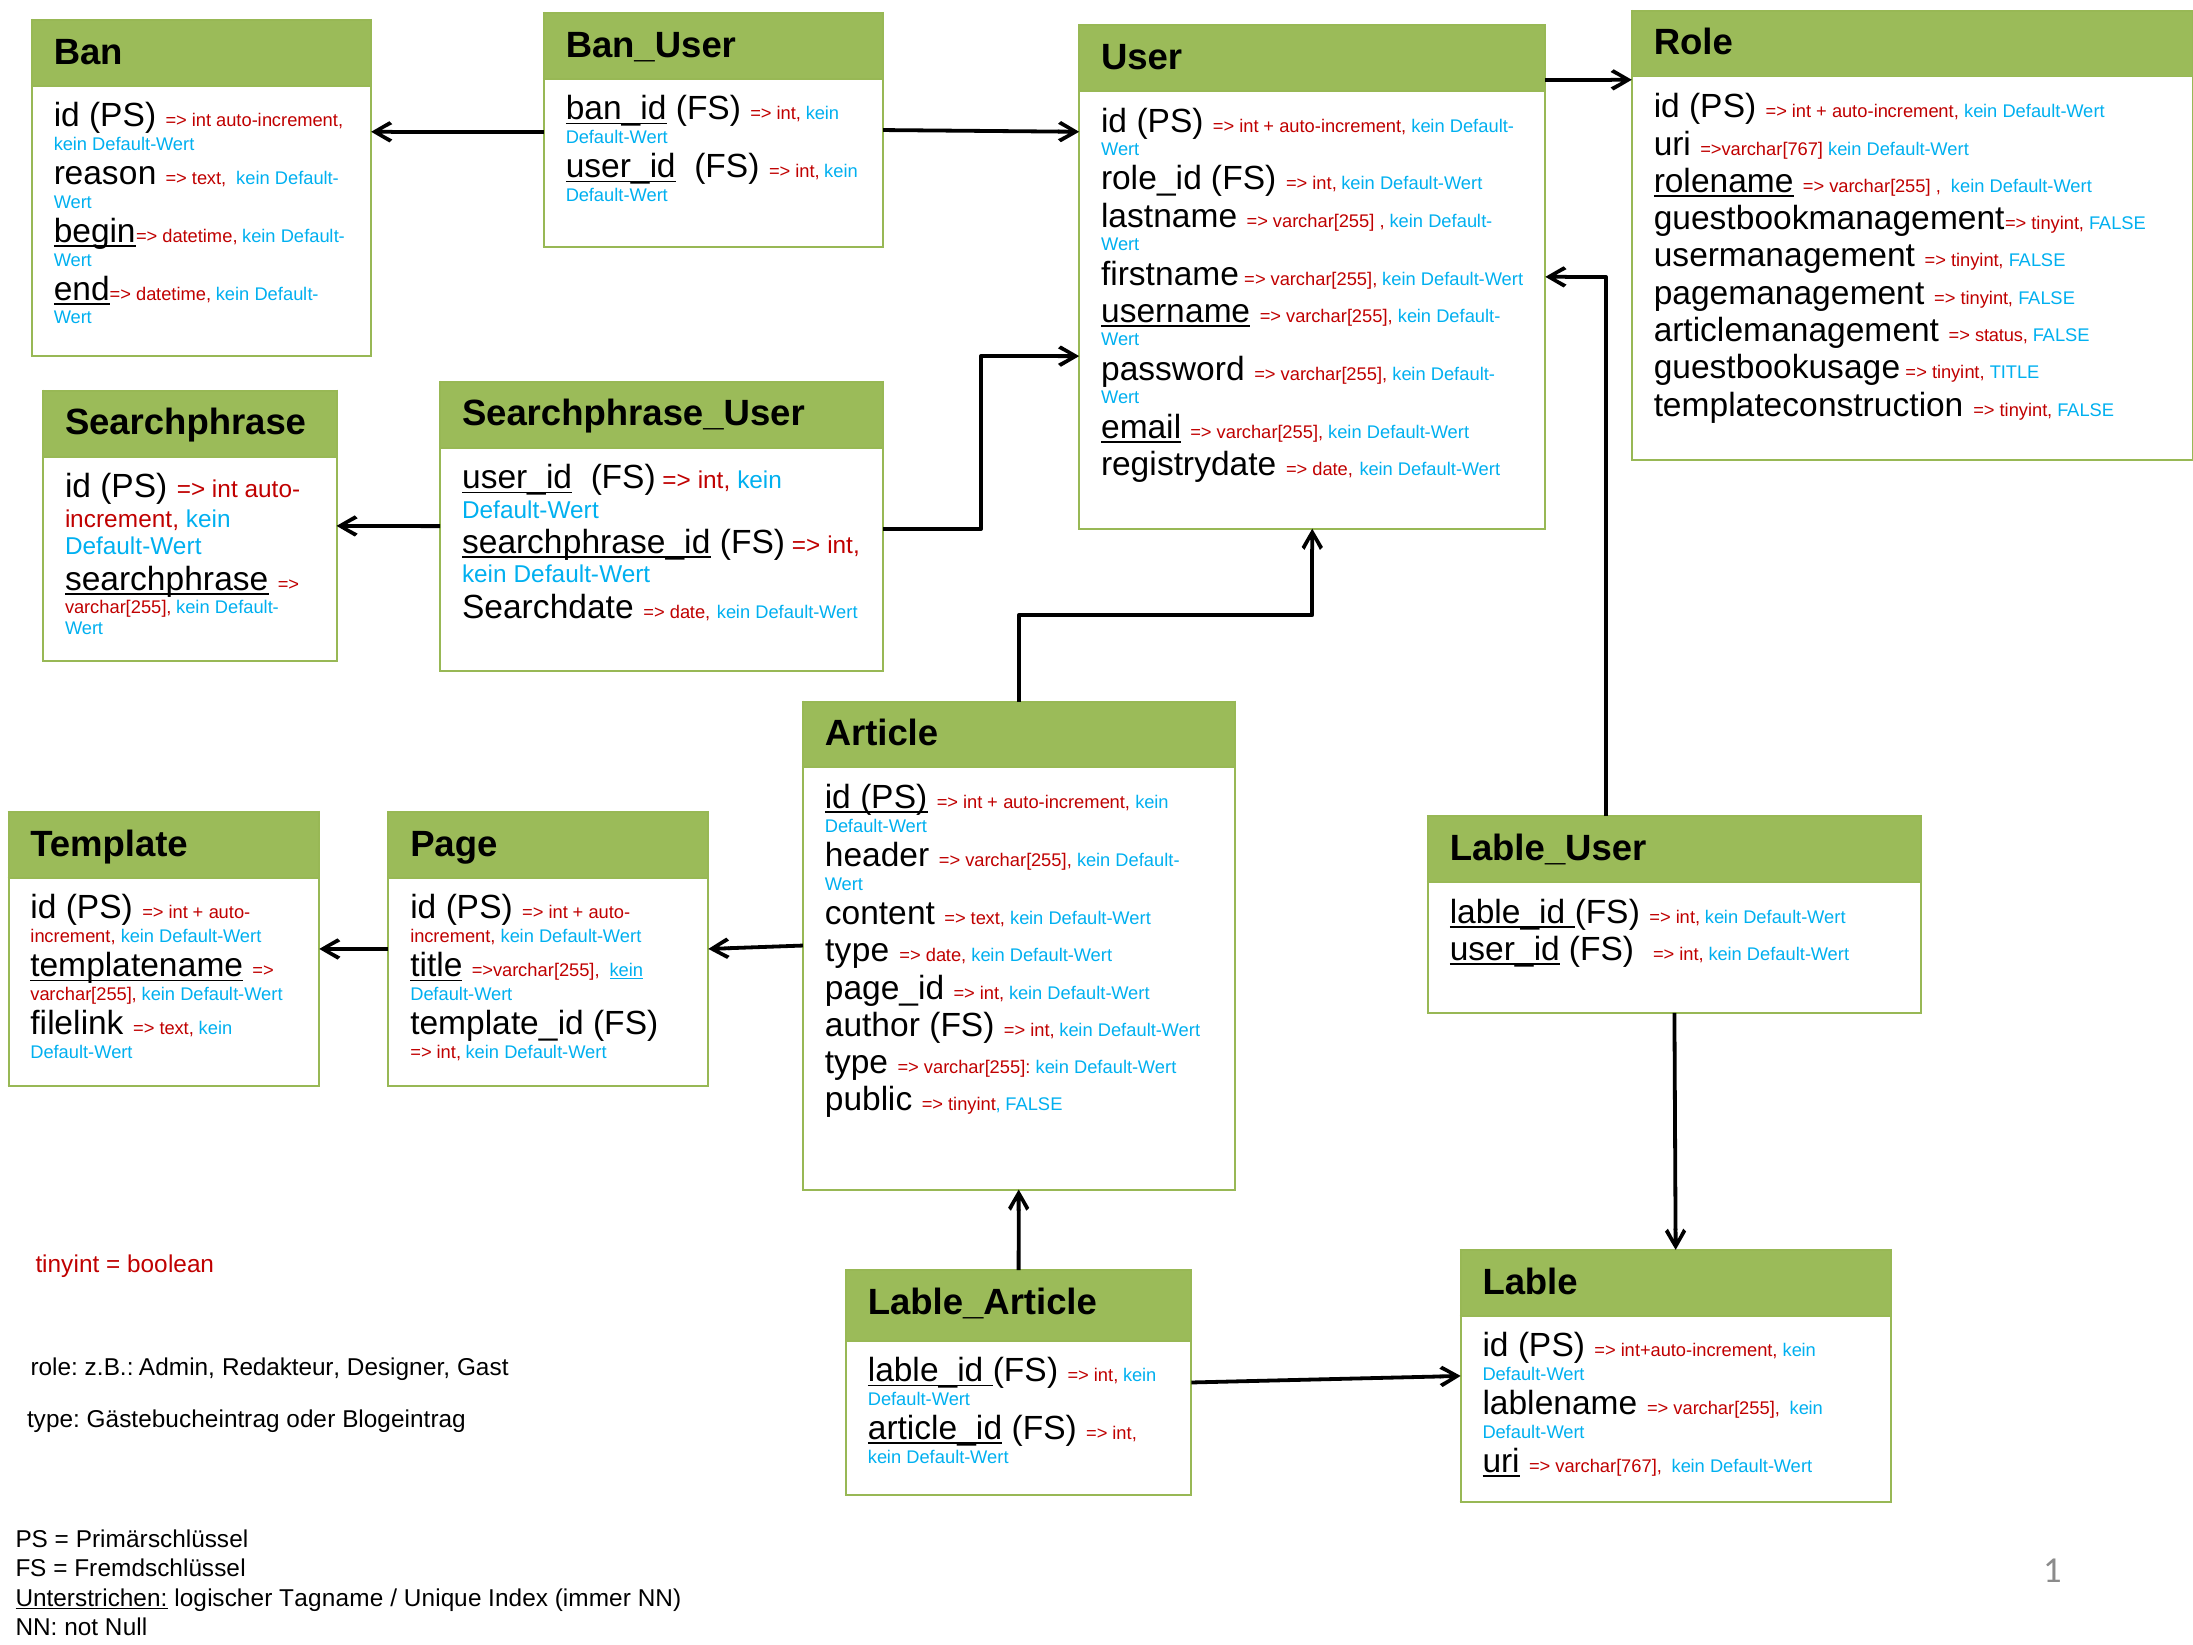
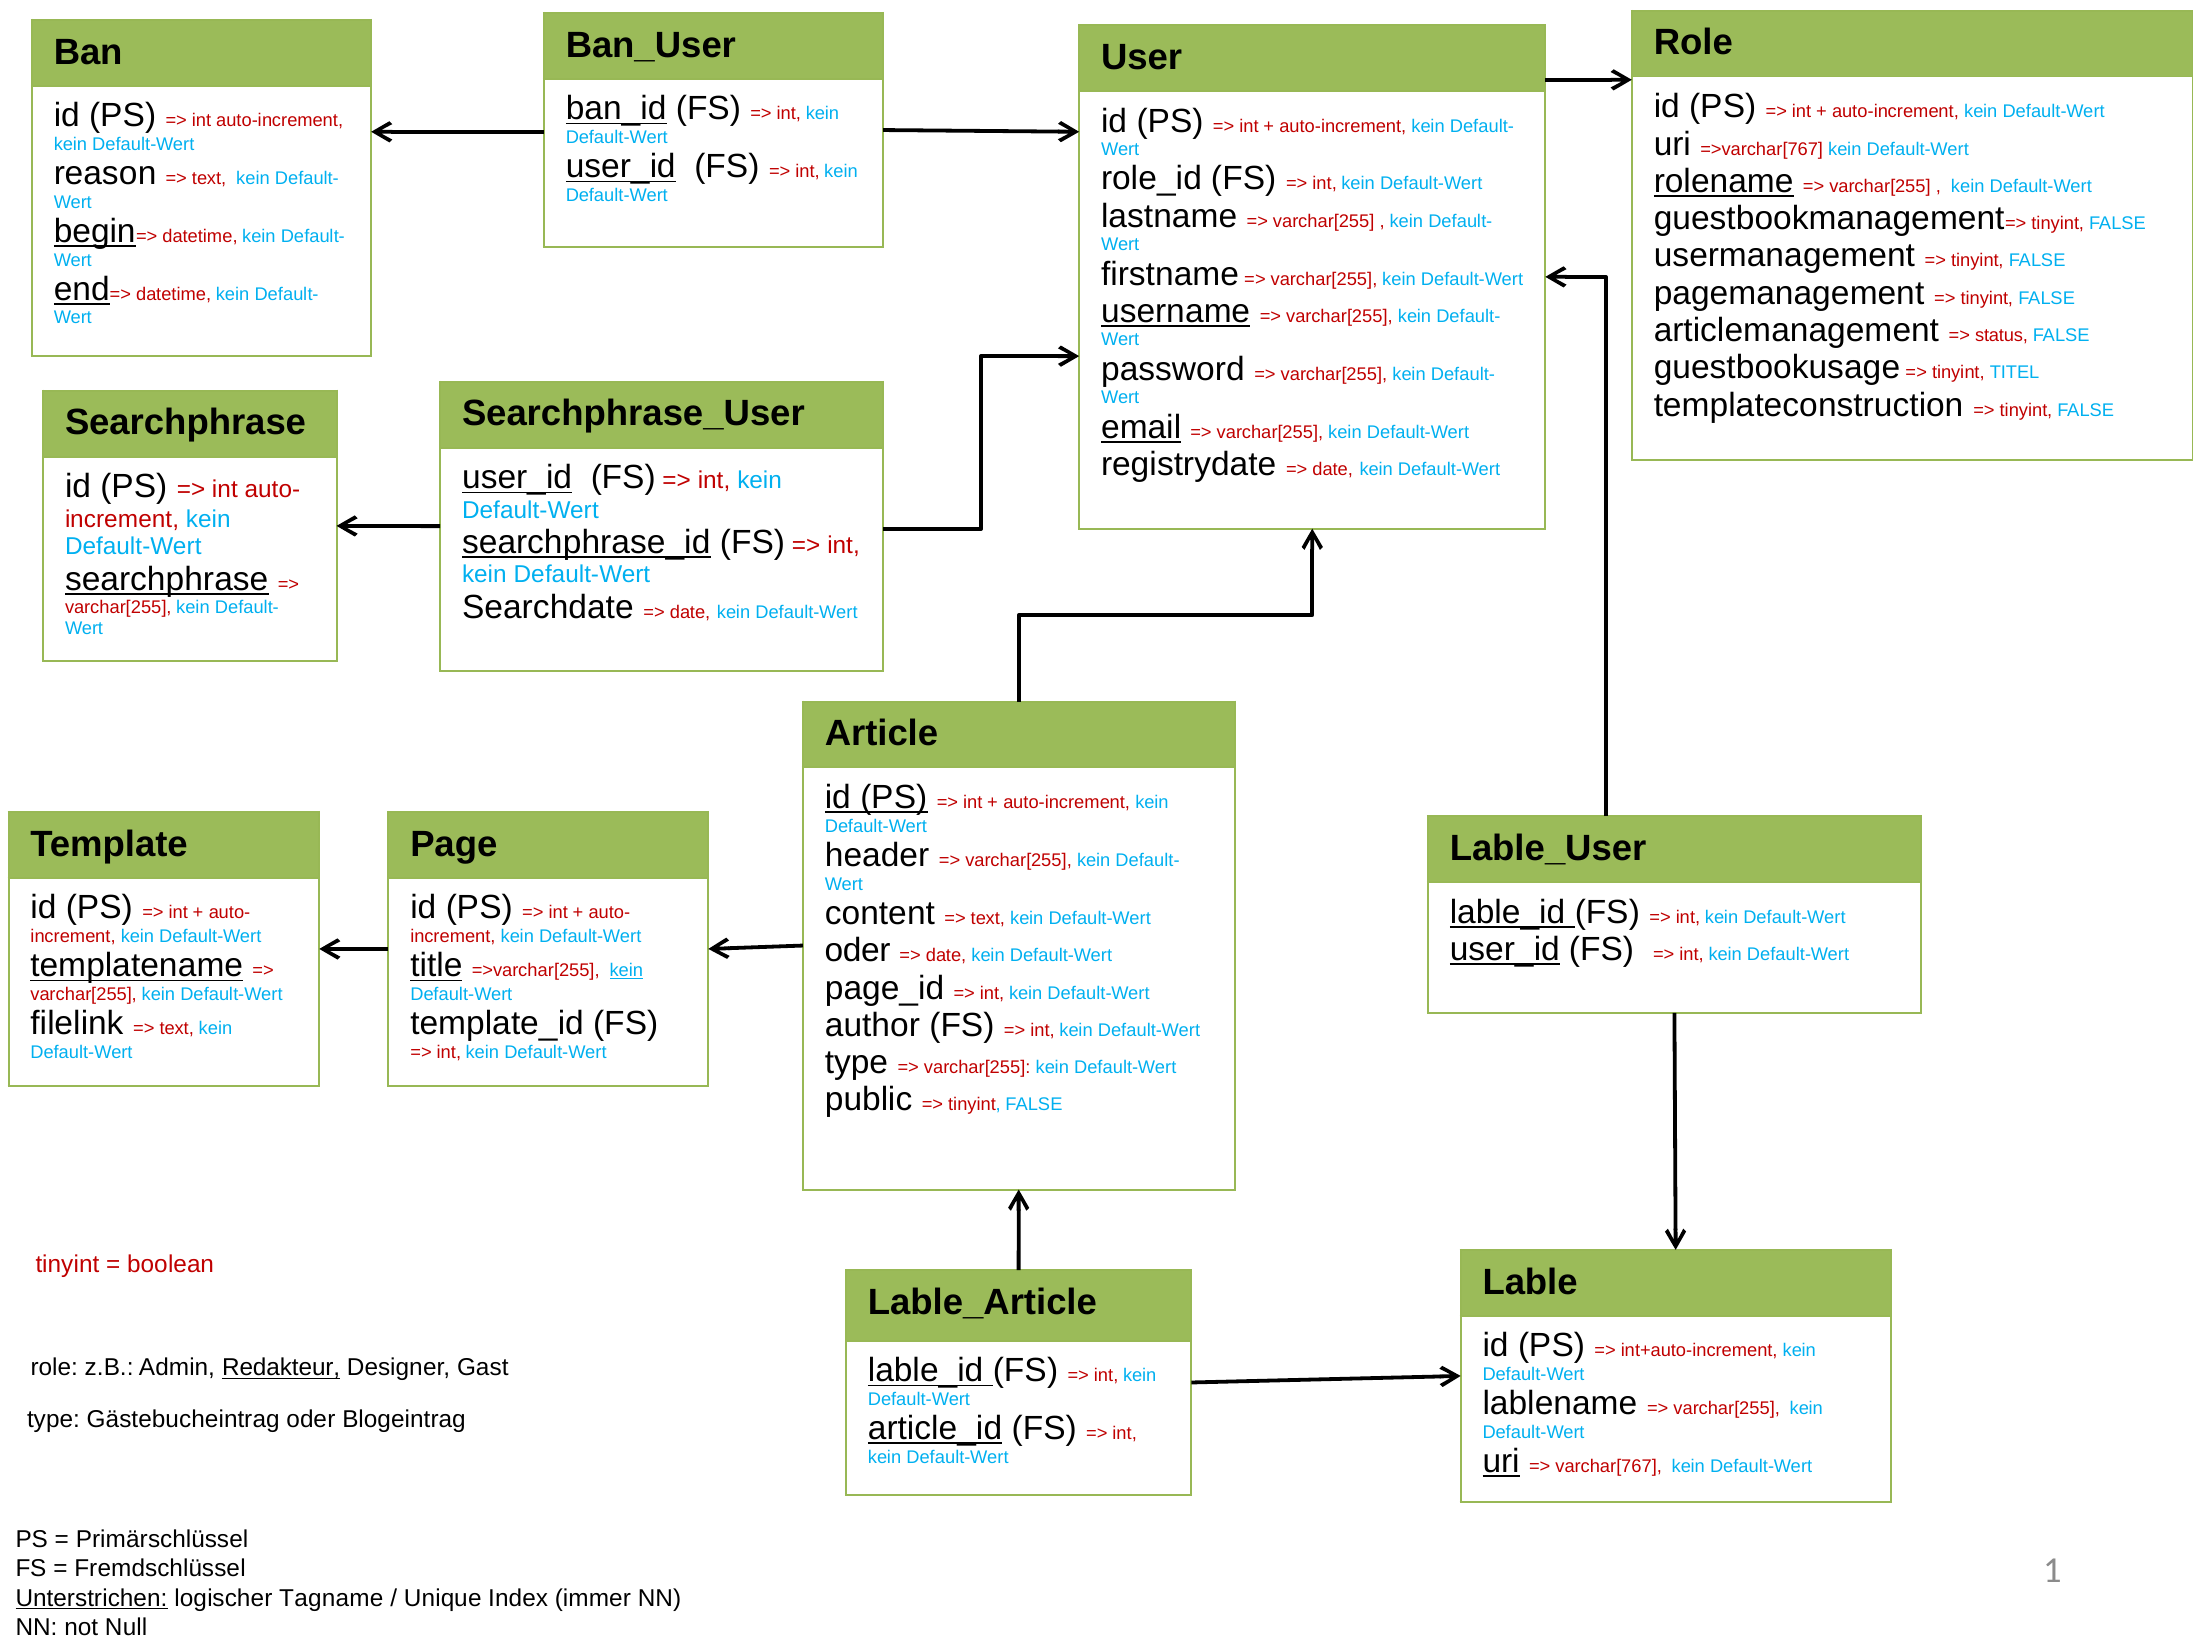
tinyint TITLE: TITLE -> TITEL
type at (857, 950): type -> oder
Redakteur underline: none -> present
